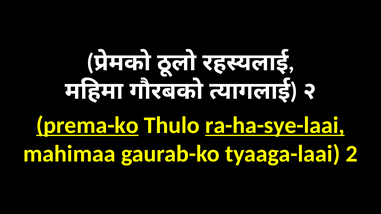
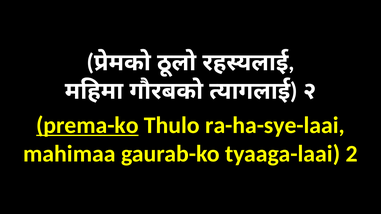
ra-ha-sye-laai underline: present -> none
